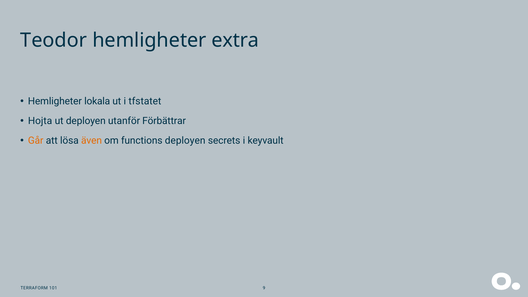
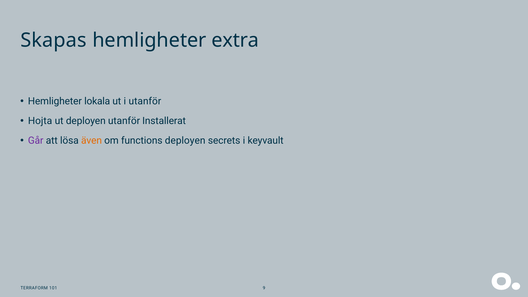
Teodor: Teodor -> Skapas
i tfstatet: tfstatet -> utanför
Förbättrar: Förbättrar -> Installerat
Går colour: orange -> purple
